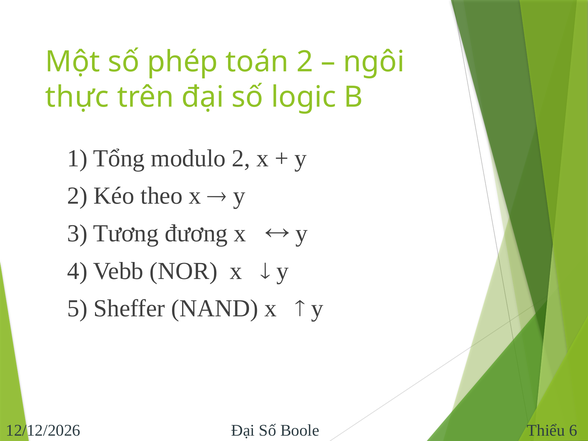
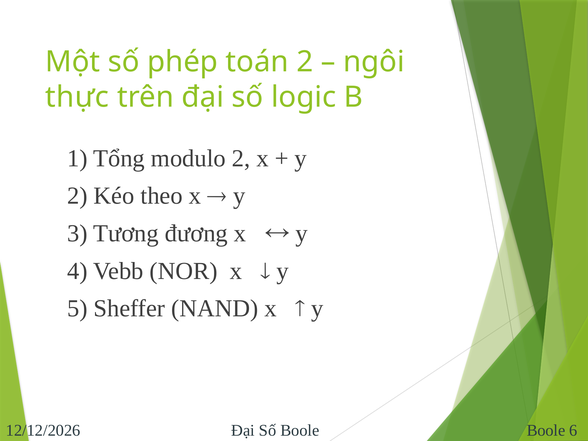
Boole Thiểu: Thiểu -> Boole
